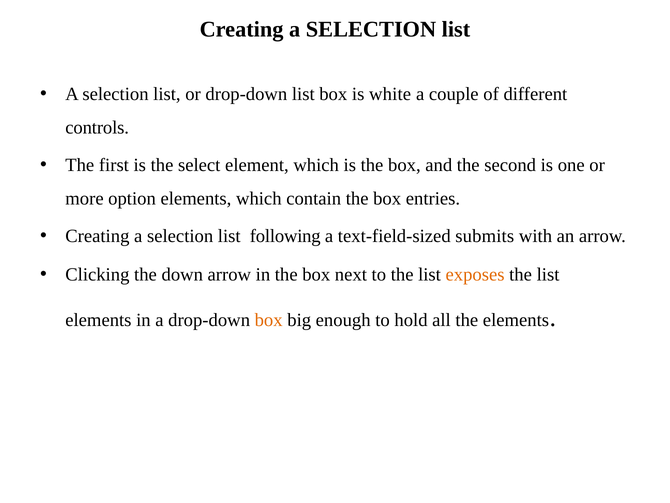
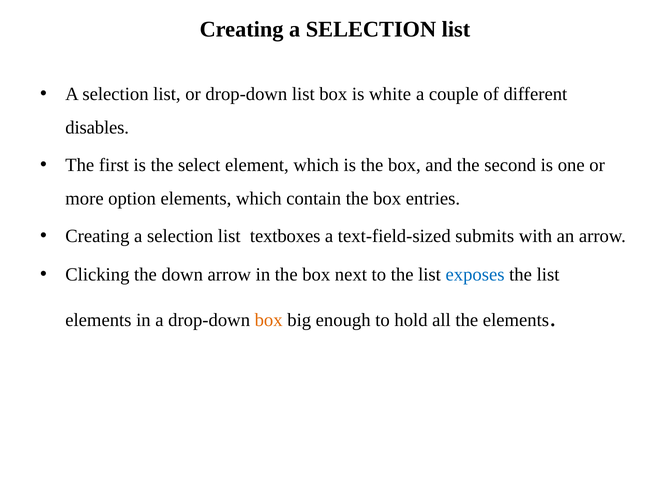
controls: controls -> disables
following: following -> textboxes
exposes colour: orange -> blue
